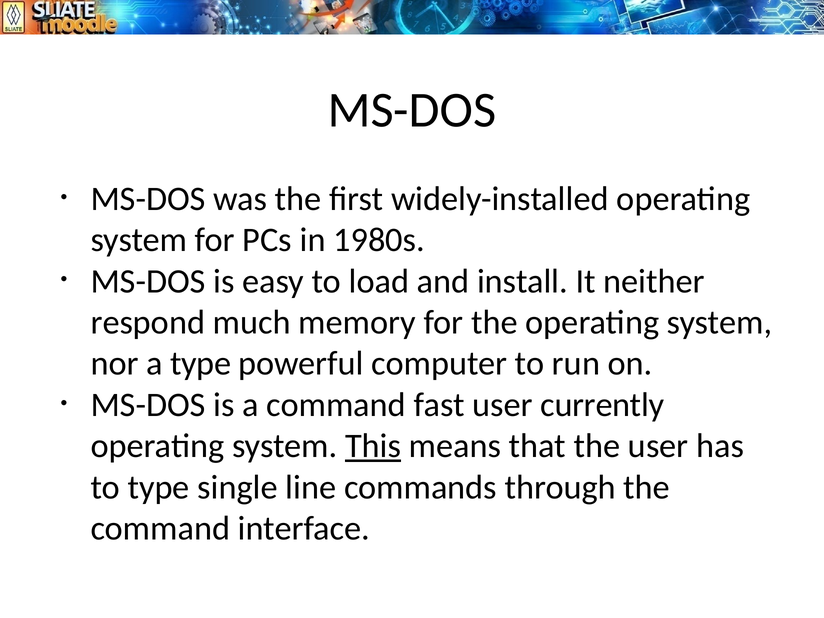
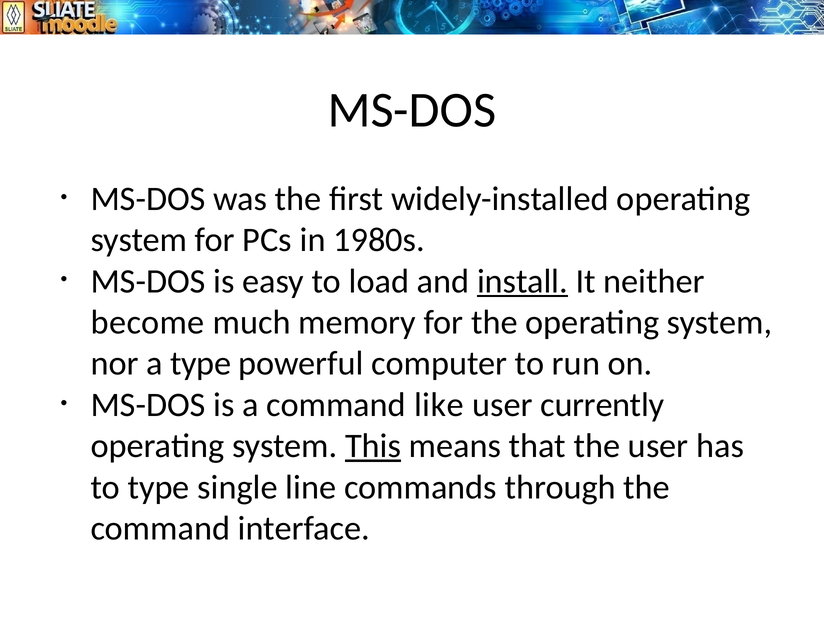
install underline: none -> present
respond: respond -> become
fast: fast -> like
